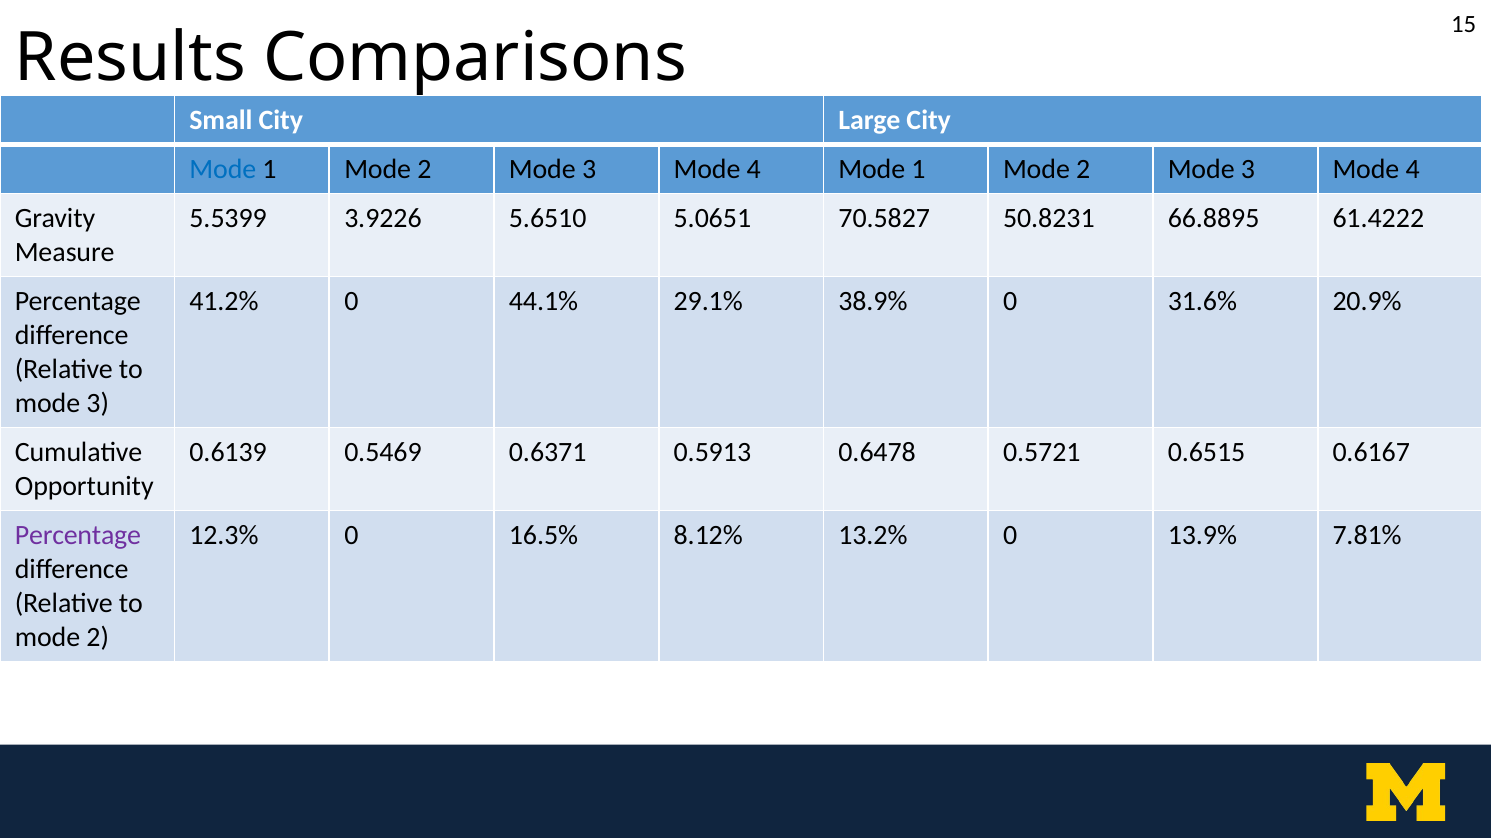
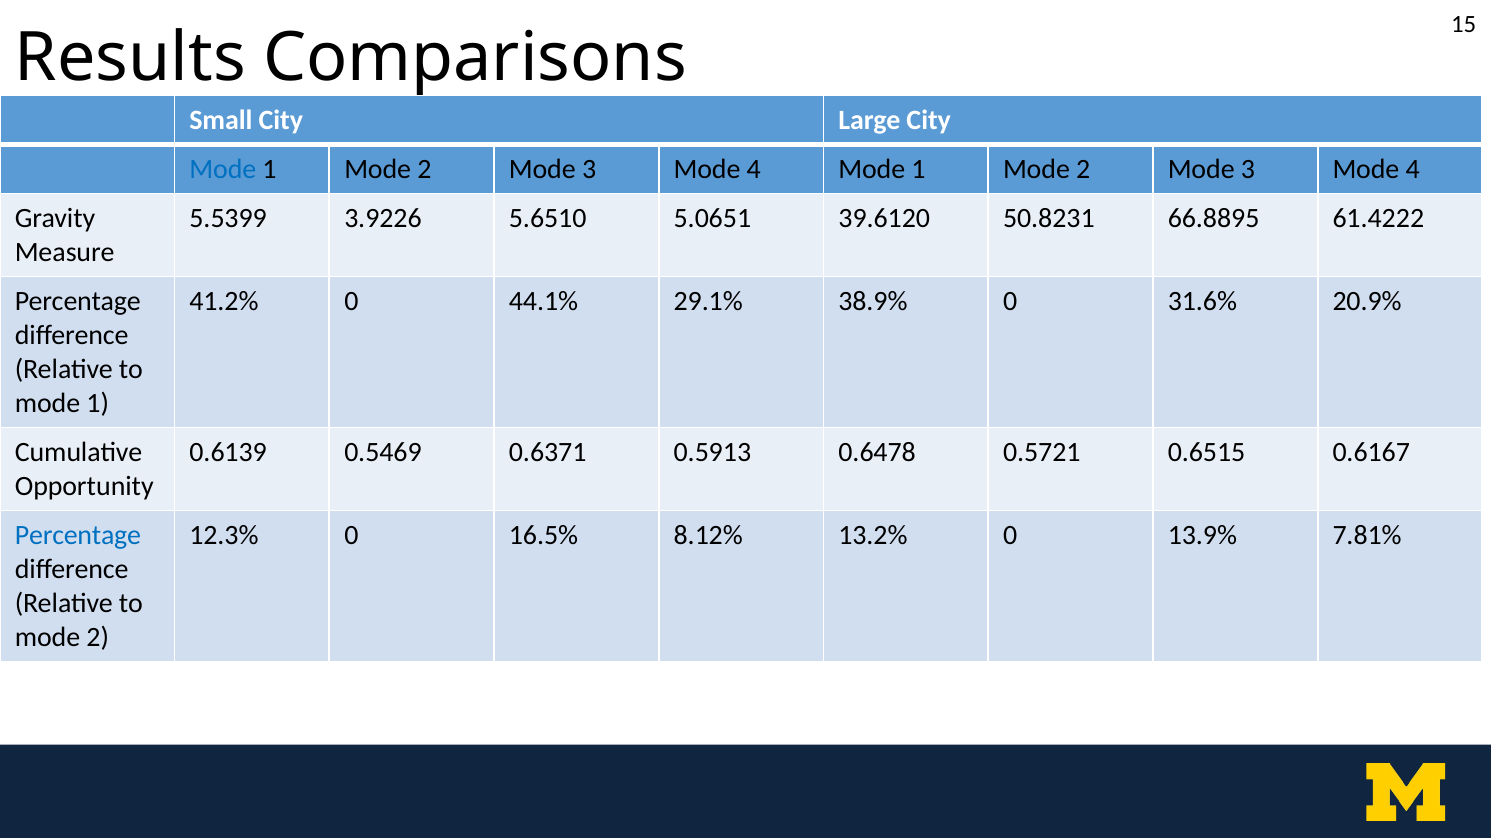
70.5827: 70.5827 -> 39.6120
3 at (98, 404): 3 -> 1
Percentage at (78, 536) colour: purple -> blue
